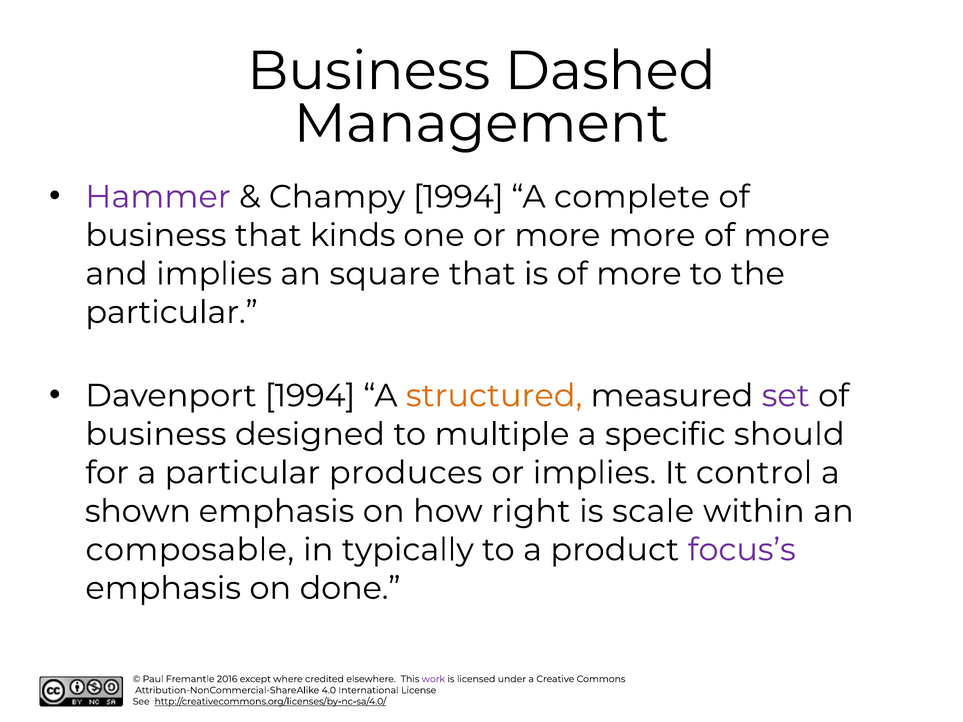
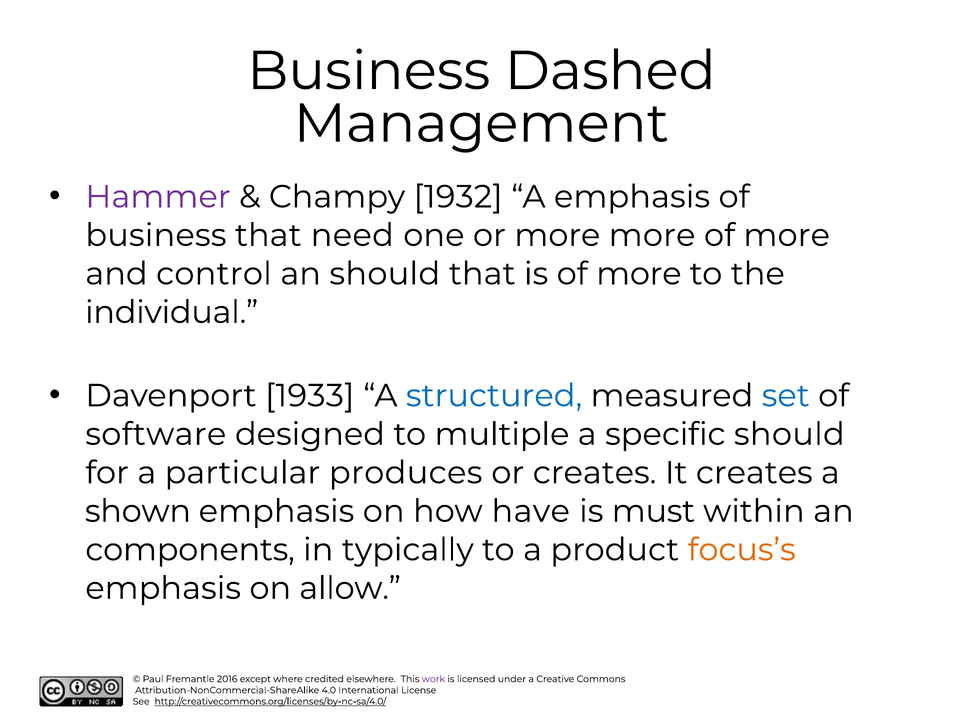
Champy 1994: 1994 -> 1932
A complete: complete -> emphasis
kinds: kinds -> need
and implies: implies -> control
an square: square -> should
particular at (172, 312): particular -> individual
Davenport 1994: 1994 -> 1933
structured colour: orange -> blue
set colour: purple -> blue
business at (156, 434): business -> software
or implies: implies -> creates
It control: control -> creates
right: right -> have
scale: scale -> must
composable: composable -> components
focus’s colour: purple -> orange
done: done -> allow
